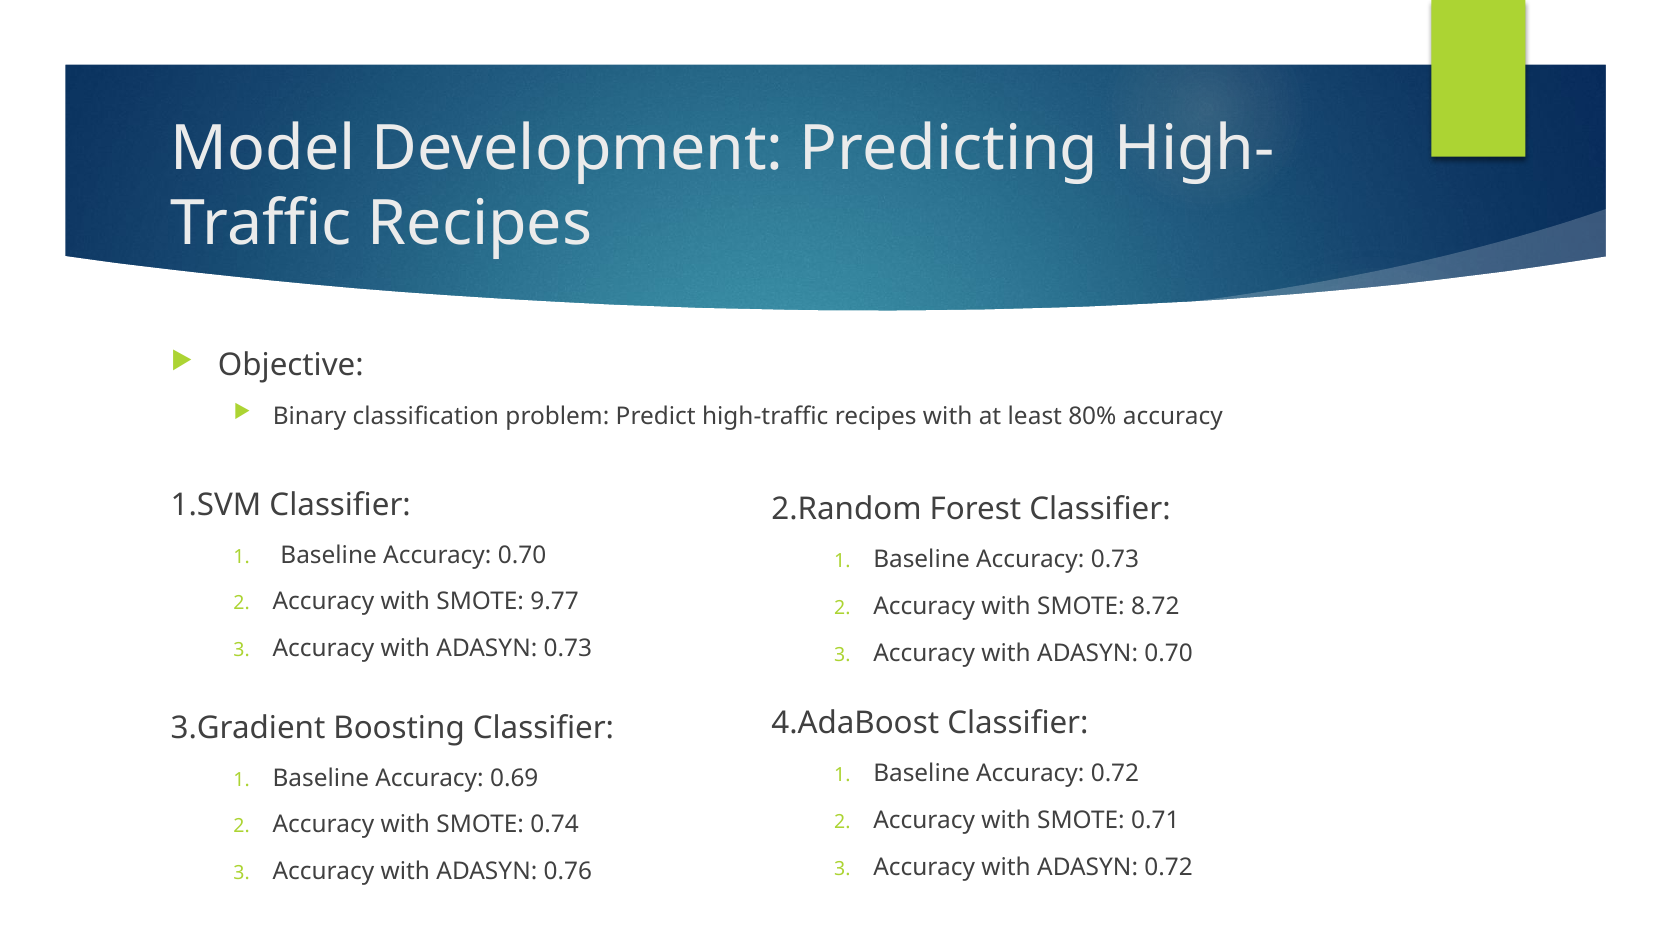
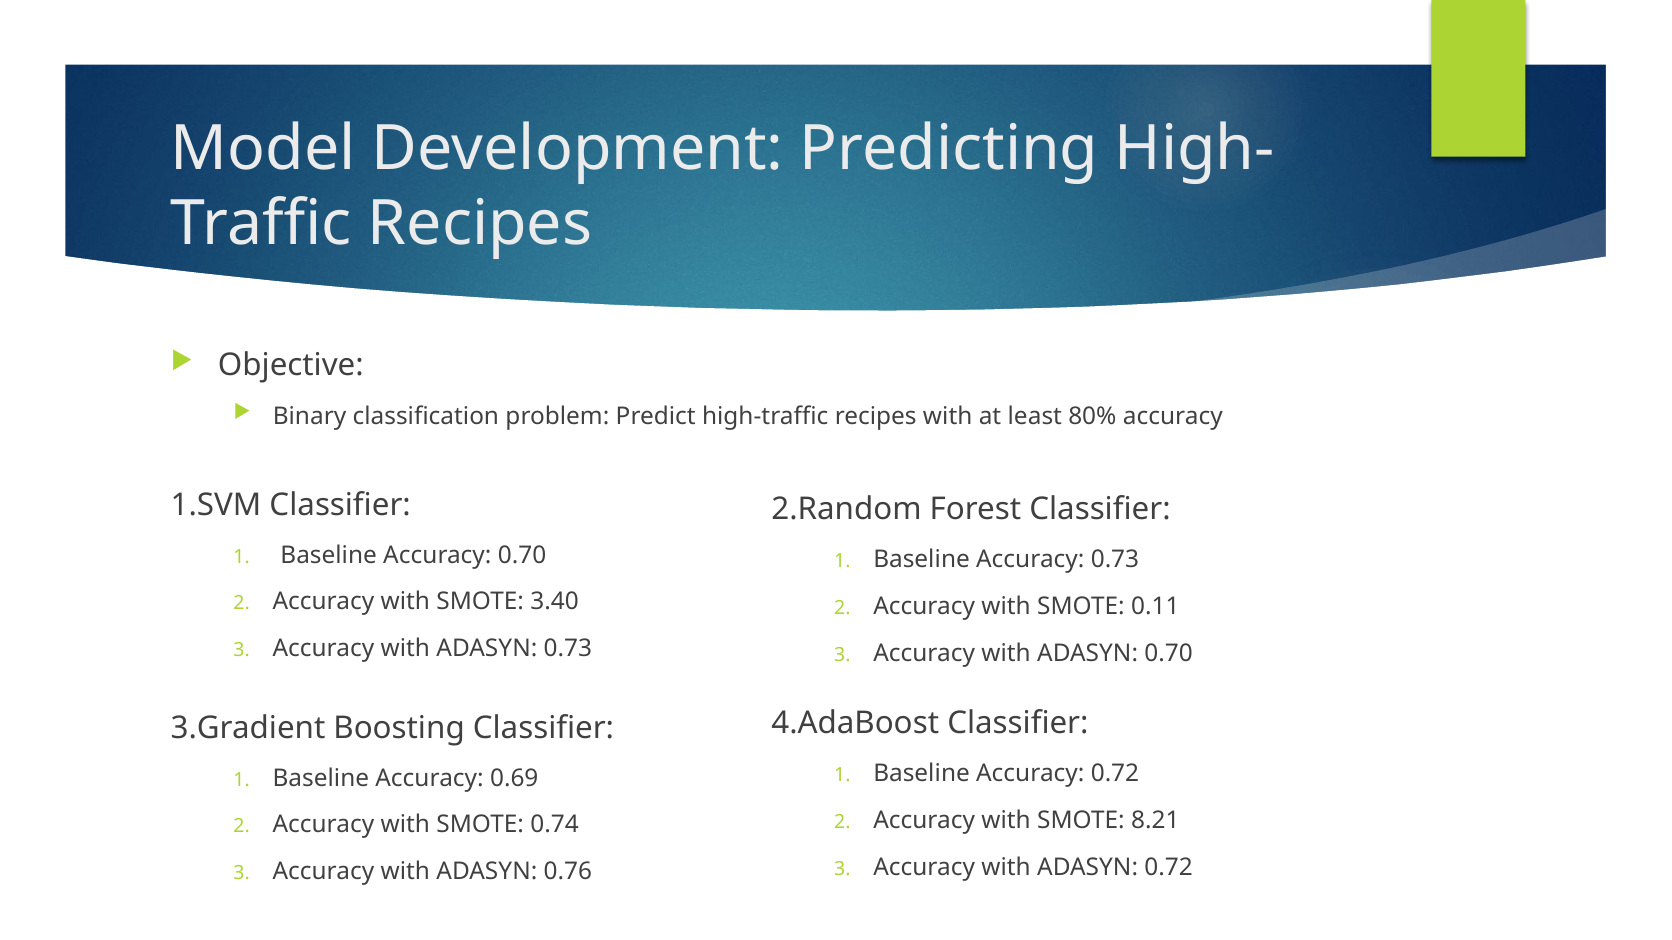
9.77: 9.77 -> 3.40
8.72: 8.72 -> 0.11
0.71: 0.71 -> 8.21
